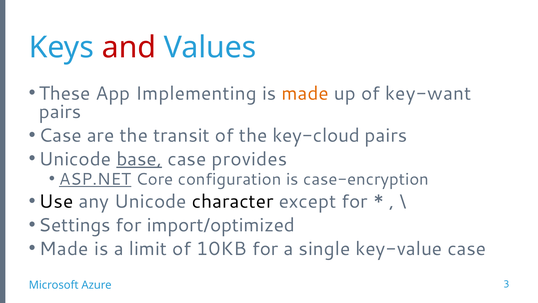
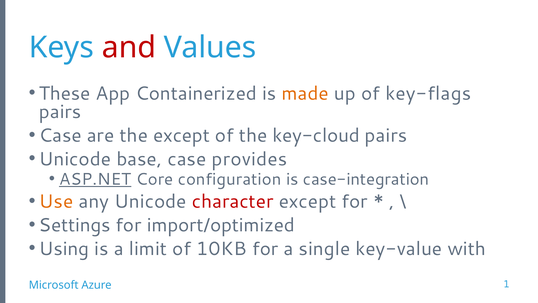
Implementing: Implementing -> Containerized
key-want: key-want -> key-flags
the transit: transit -> except
base underline: present -> none
case-encryption: case-encryption -> case-integration
Use colour: black -> orange
character colour: black -> red
Made at (64, 249): Made -> Using
key-value case: case -> with
3: 3 -> 1
